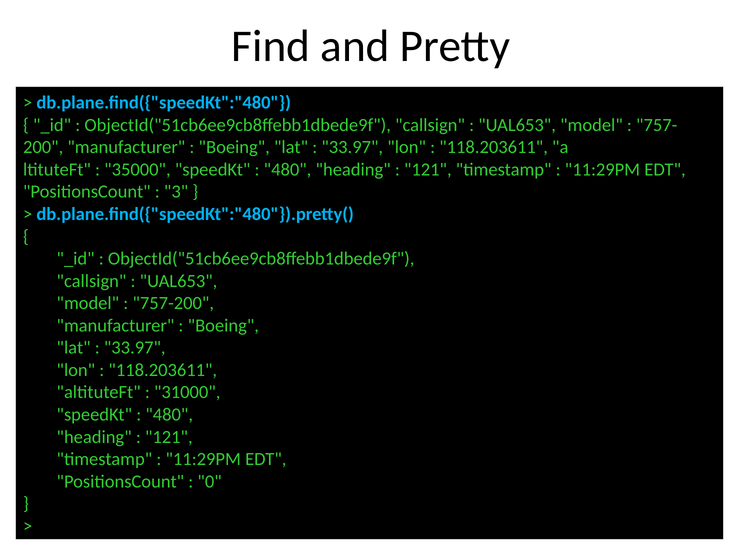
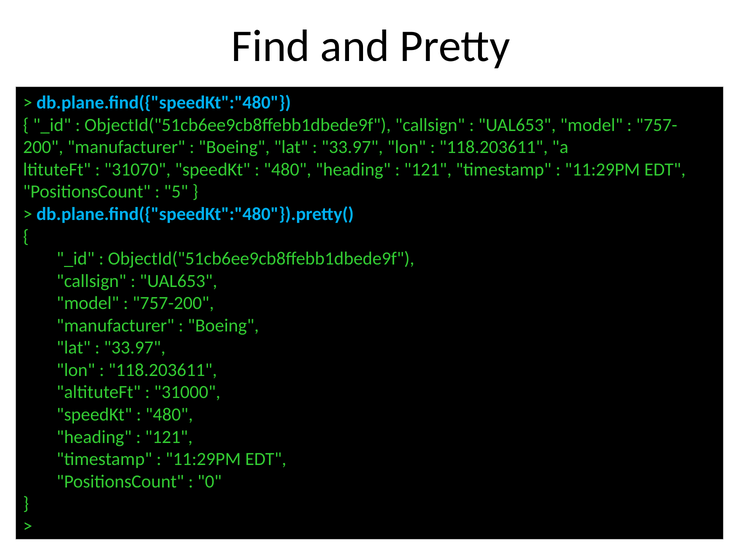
35000: 35000 -> 31070
3: 3 -> 5
